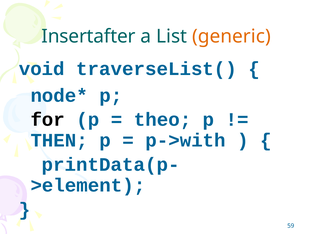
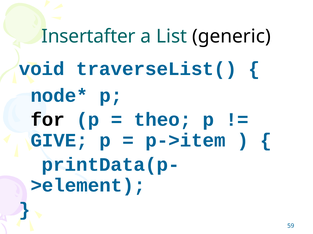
generic colour: orange -> black
THEN: THEN -> GIVE
p->with: p->with -> p->item
